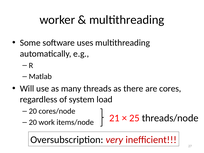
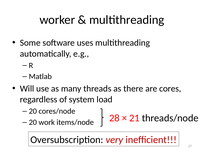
21: 21 -> 28
25: 25 -> 21
